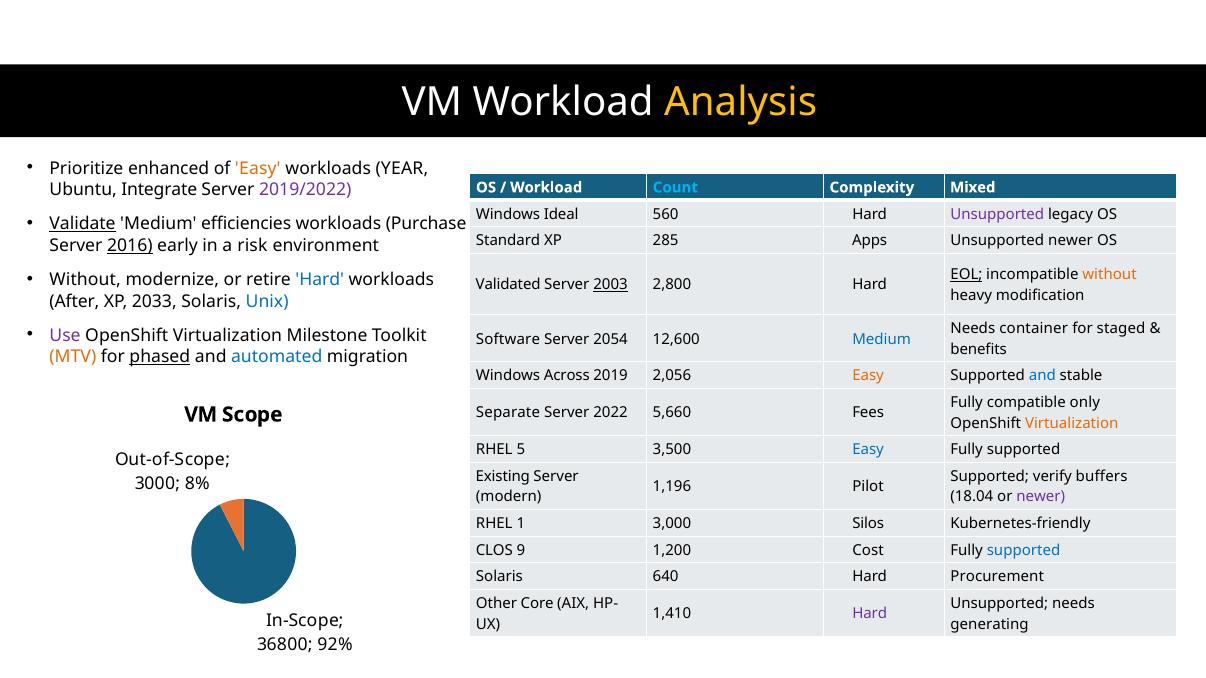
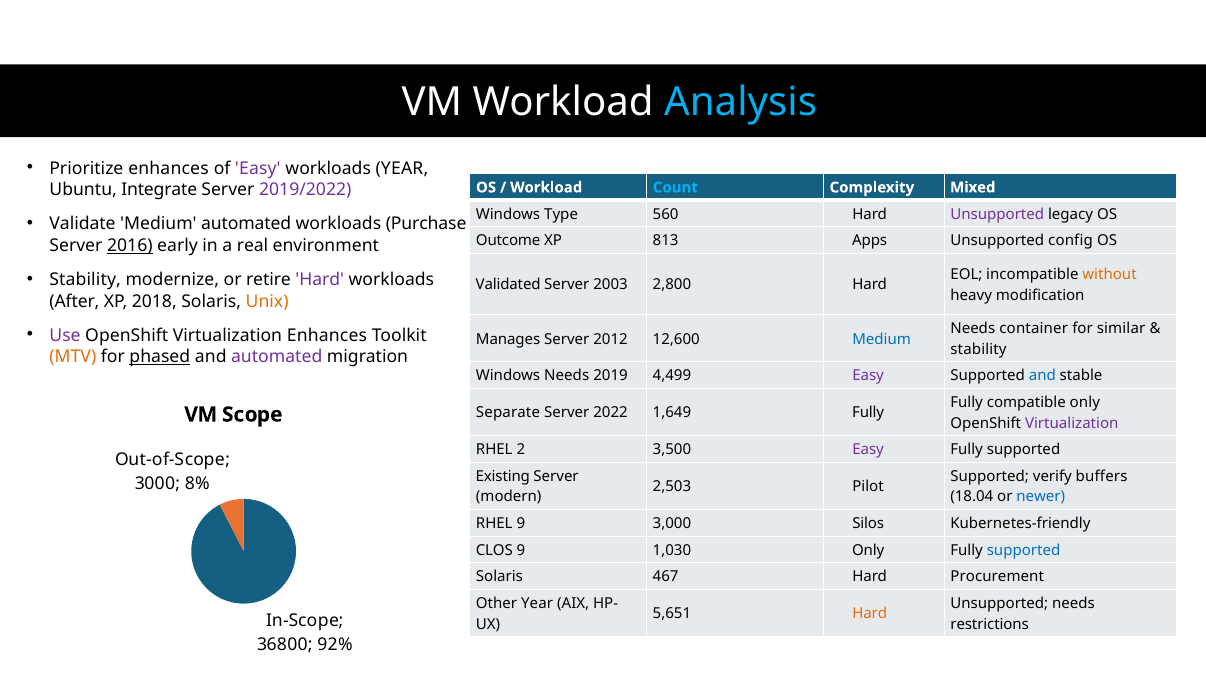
Analysis colour: yellow -> light blue
Prioritize enhanced: enhanced -> enhances
Easy at (258, 169) colour: orange -> purple
Ideal: Ideal -> Type
Validate underline: present -> none
Medium efficiencies: efficiencies -> automated
Standard: Standard -> Outcome
285: 285 -> 813
Unsupported newer: newer -> config
risk: risk -> real
Without at (85, 280): Without -> Stability
Hard at (320, 280) colour: blue -> purple
EOL underline: present -> none
2003 underline: present -> none
2033: 2033 -> 2018
Unix colour: blue -> orange
staged: staged -> similar
Virtualization Milestone: Milestone -> Enhances
Software: Software -> Manages
2054: 2054 -> 2012
benefits at (979, 350): benefits -> stability
automated at (277, 357) colour: blue -> purple
Windows Across: Across -> Needs
2,056: 2,056 -> 4,499
Easy at (868, 376) colour: orange -> purple
5,660: 5,660 -> 1,649
Fees at (868, 413): Fees -> Fully
Virtualization at (1072, 423) colour: orange -> purple
5: 5 -> 2
Easy at (868, 450) colour: blue -> purple
1,196: 1,196 -> 2,503
newer at (1041, 497) colour: purple -> blue
RHEL 1: 1 -> 9
1,200: 1,200 -> 1,030
Cost at (868, 551): Cost -> Only
640: 640 -> 467
Other Core: Core -> Year
1,410: 1,410 -> 5,651
Hard at (870, 614) colour: purple -> orange
generating: generating -> restrictions
